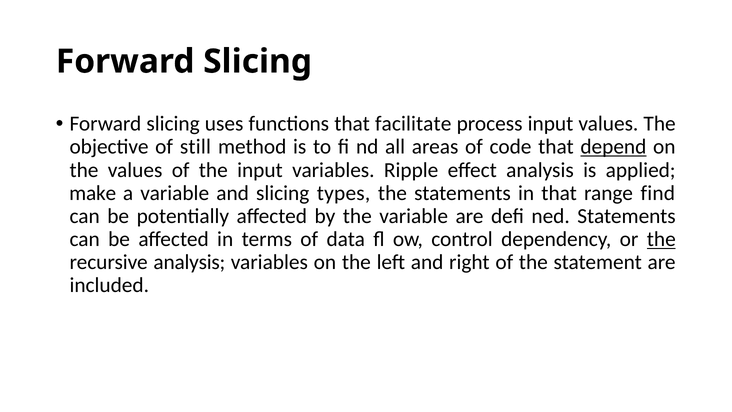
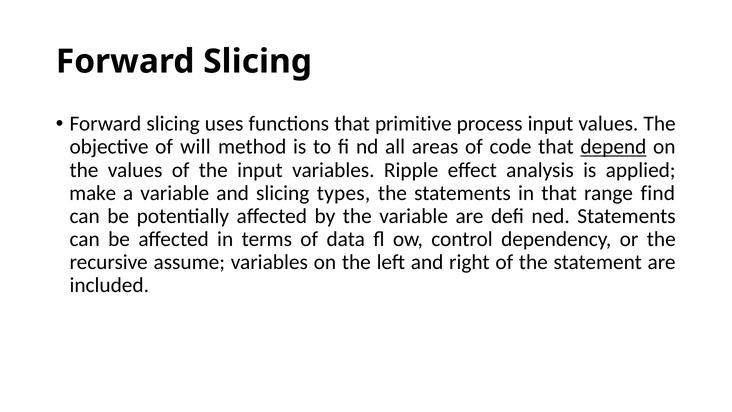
facilitate: facilitate -> primitive
still: still -> will
the at (661, 239) underline: present -> none
recursive analysis: analysis -> assume
